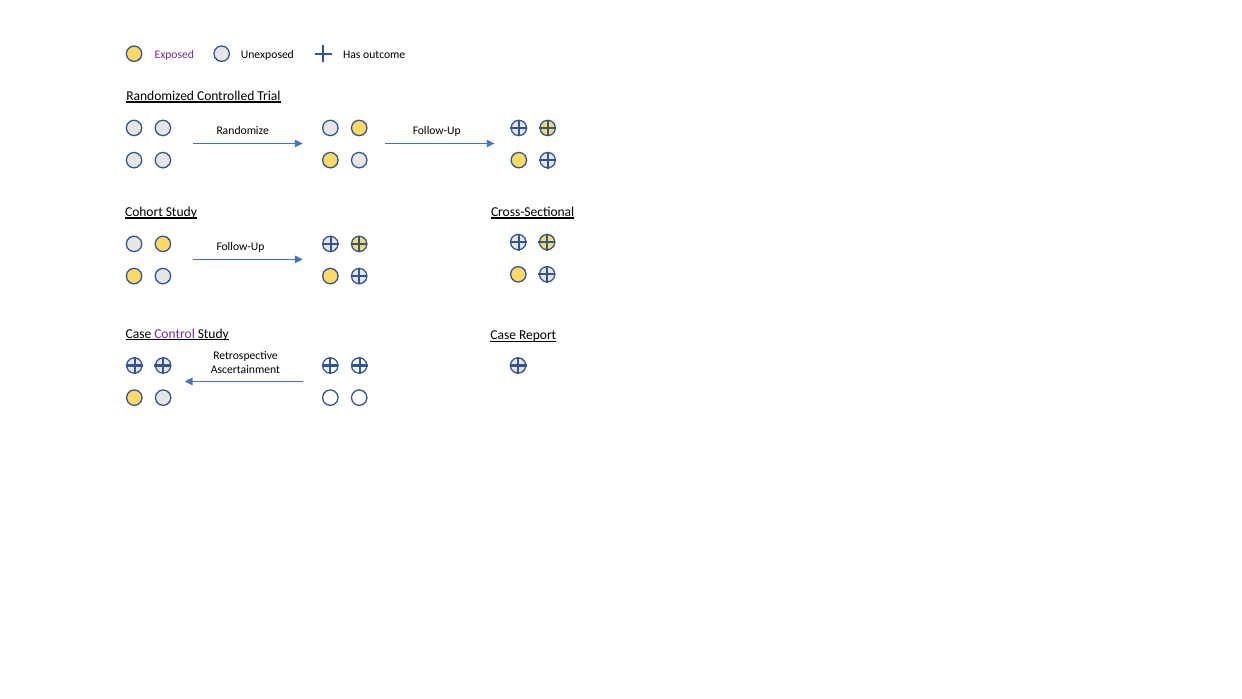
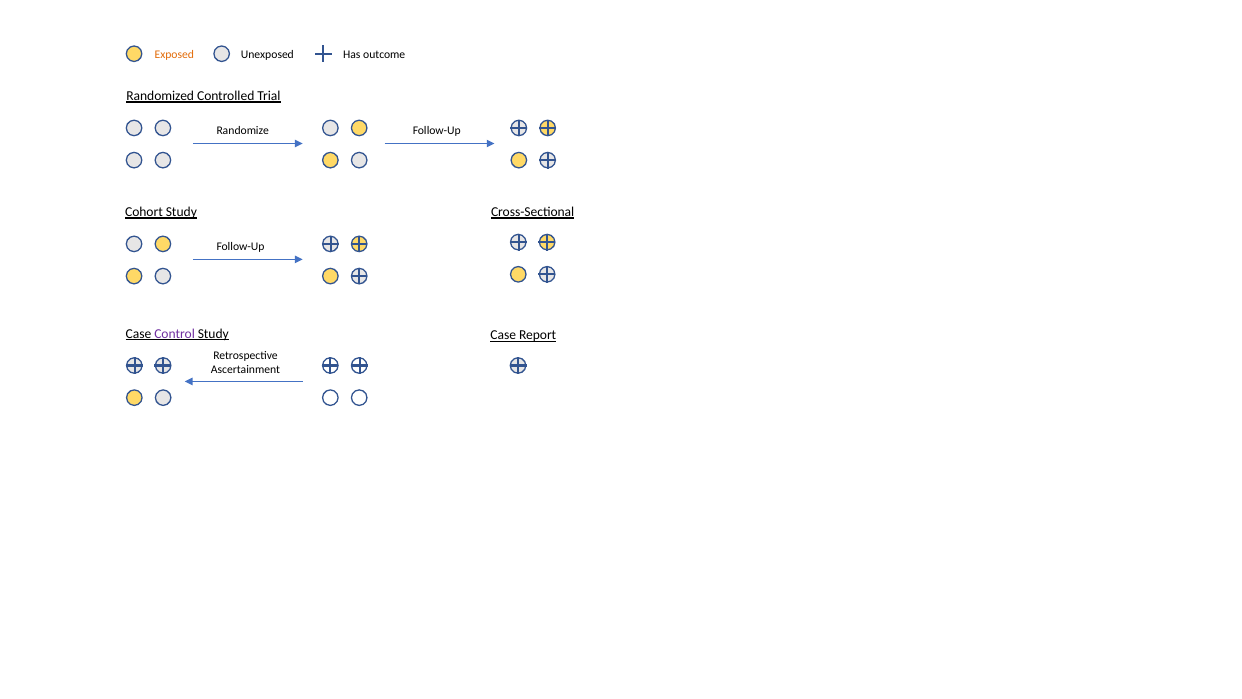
Exposed colour: purple -> orange
